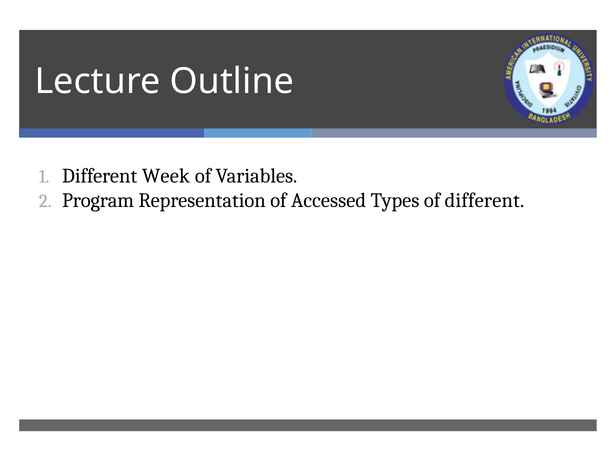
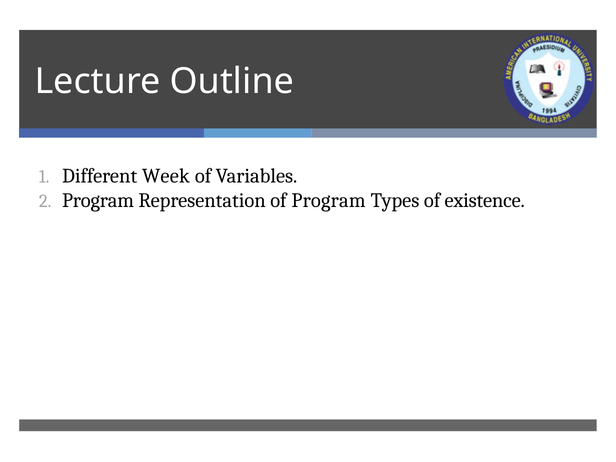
of Accessed: Accessed -> Program
of different: different -> existence
